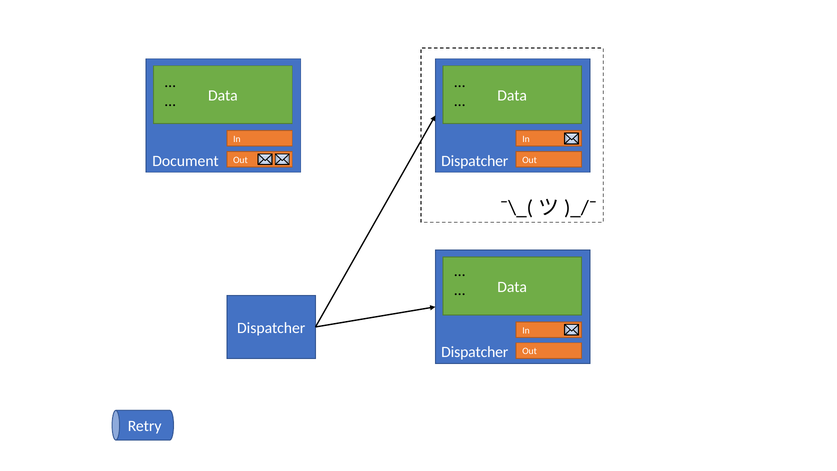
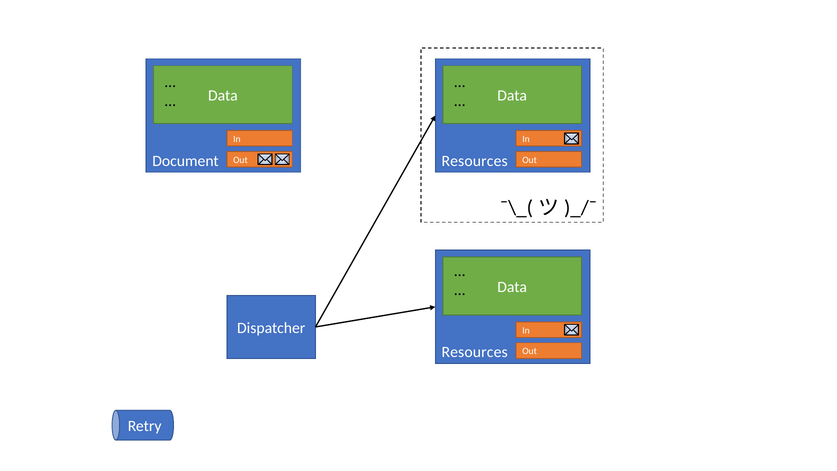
Dispatcher at (475, 161): Dispatcher -> Resources
Dispatcher at (475, 352): Dispatcher -> Resources
